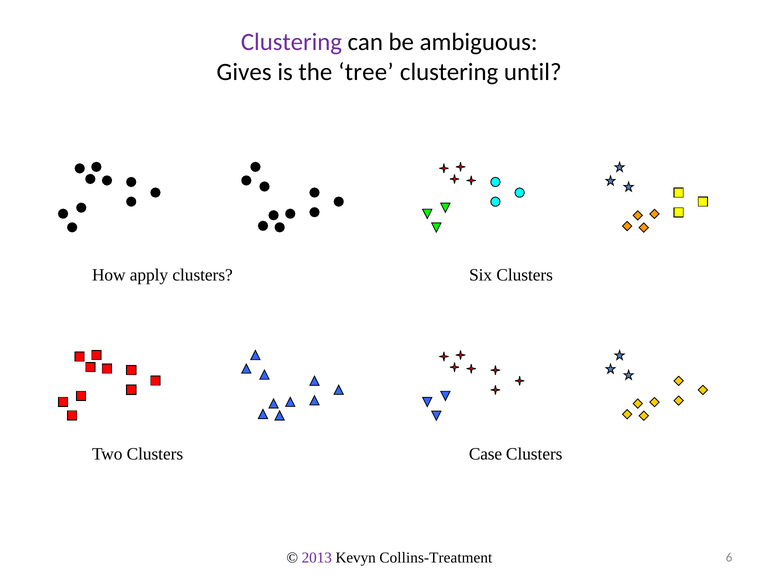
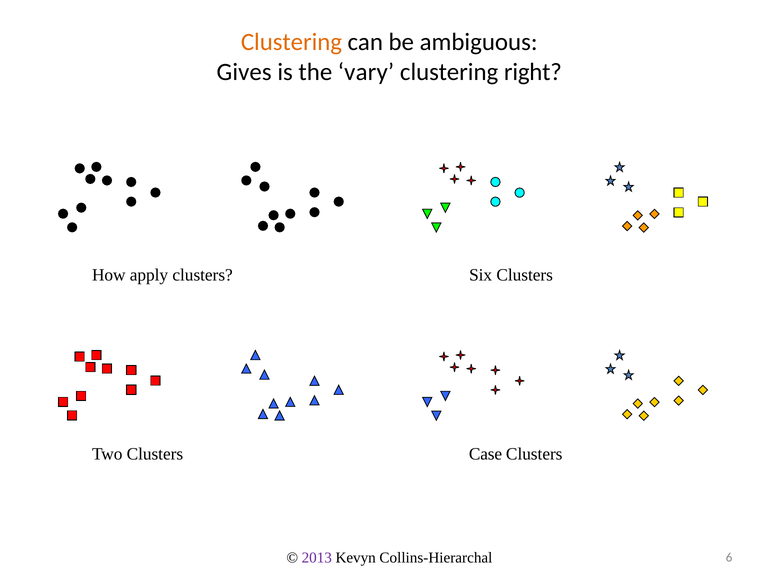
Clustering at (291, 42) colour: purple -> orange
tree: tree -> vary
until: until -> right
Collins-Treatment: Collins-Treatment -> Collins-Hierarchal
